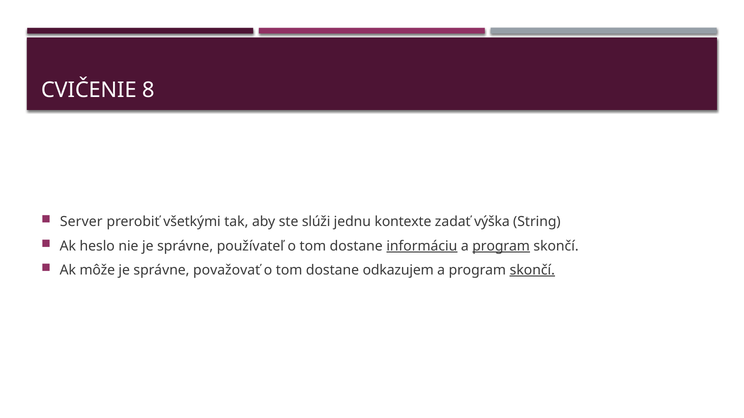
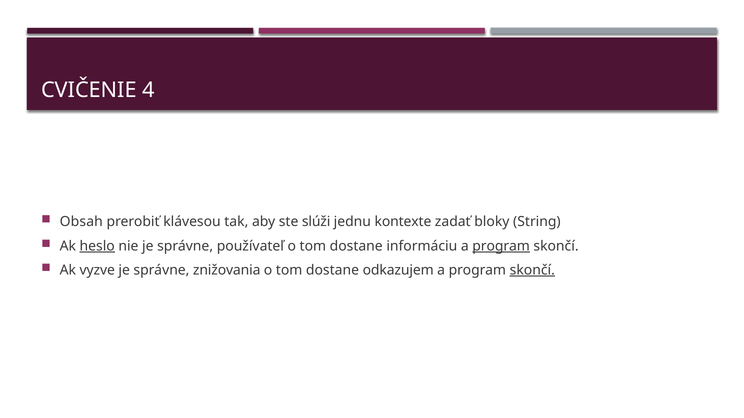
8: 8 -> 4
Server: Server -> Obsah
všetkými: všetkými -> klávesou
výška: výška -> bloky
heslo underline: none -> present
informáciu underline: present -> none
môže: môže -> vyzve
považovať: považovať -> znižovania
